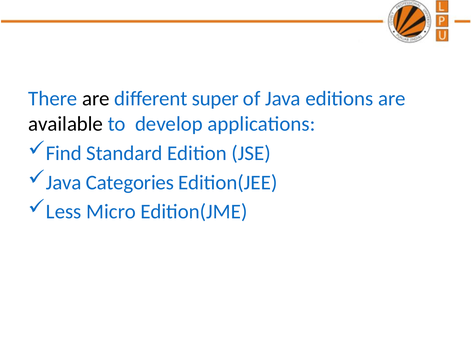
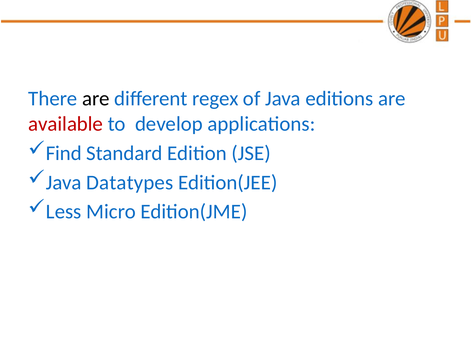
super: super -> regex
available colour: black -> red
Categories: Categories -> Datatypes
